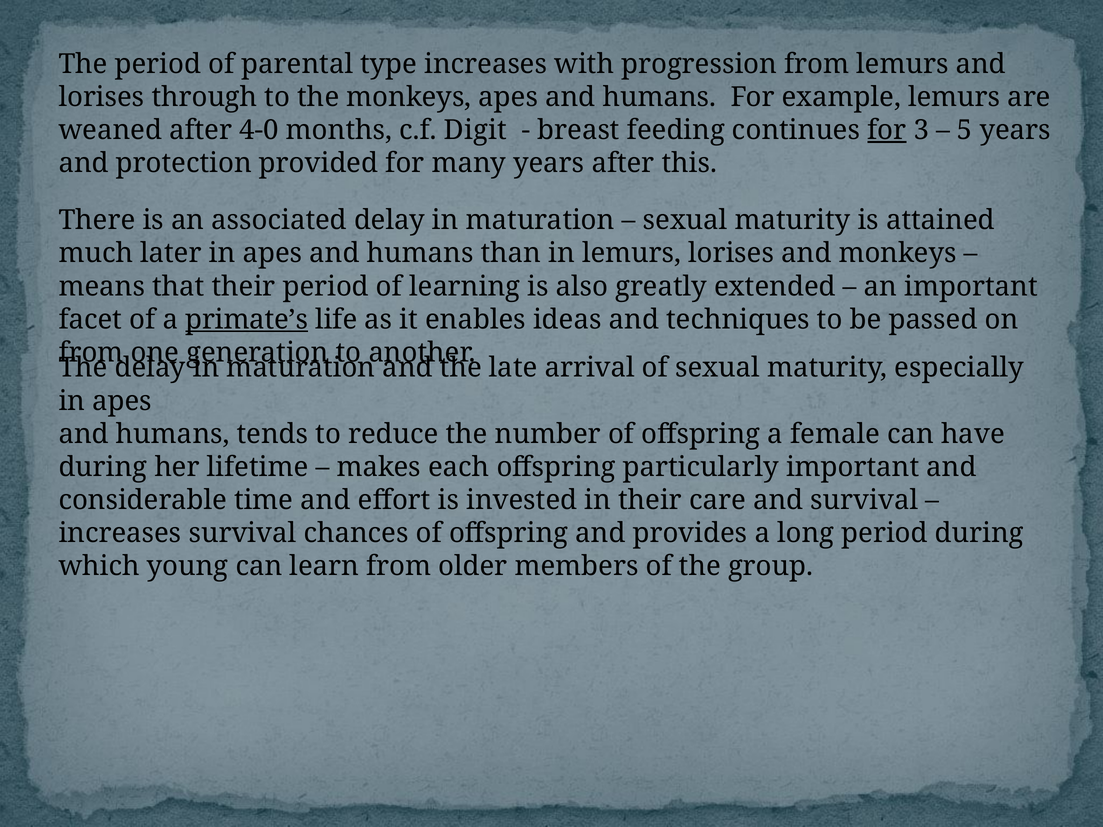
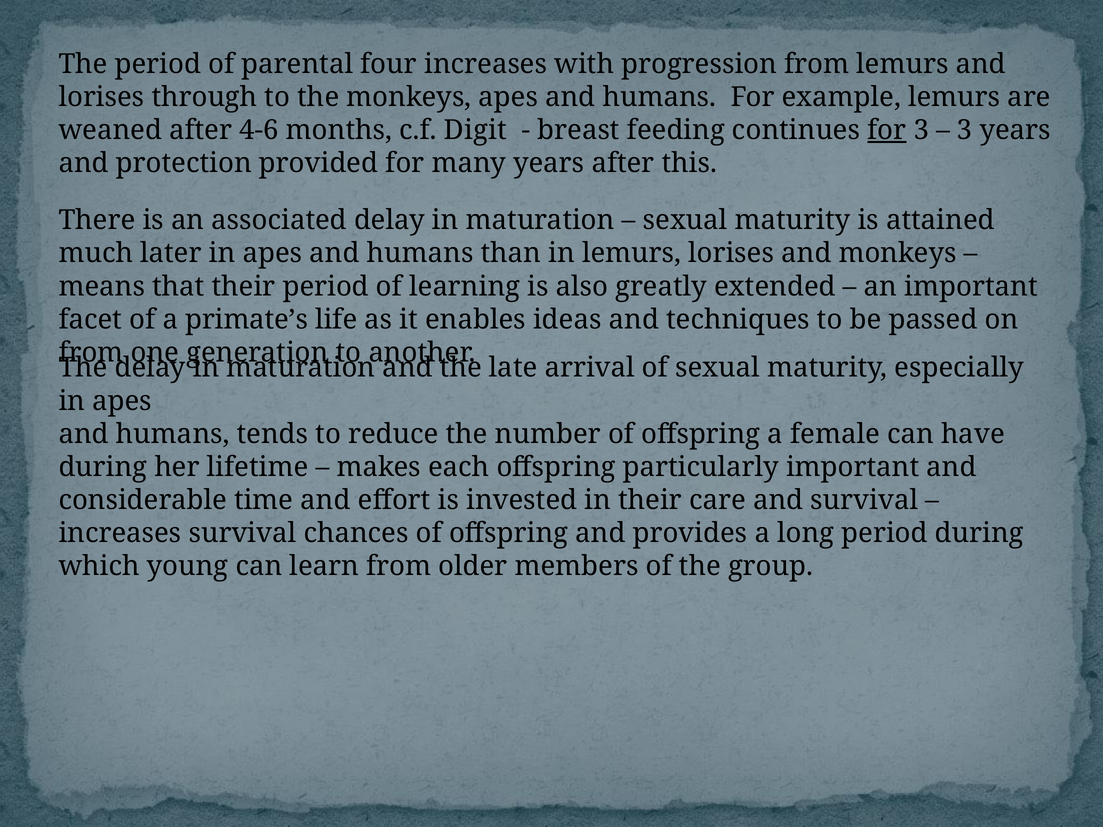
type: type -> four
4-0: 4-0 -> 4-6
5 at (965, 130): 5 -> 3
primate’s underline: present -> none
